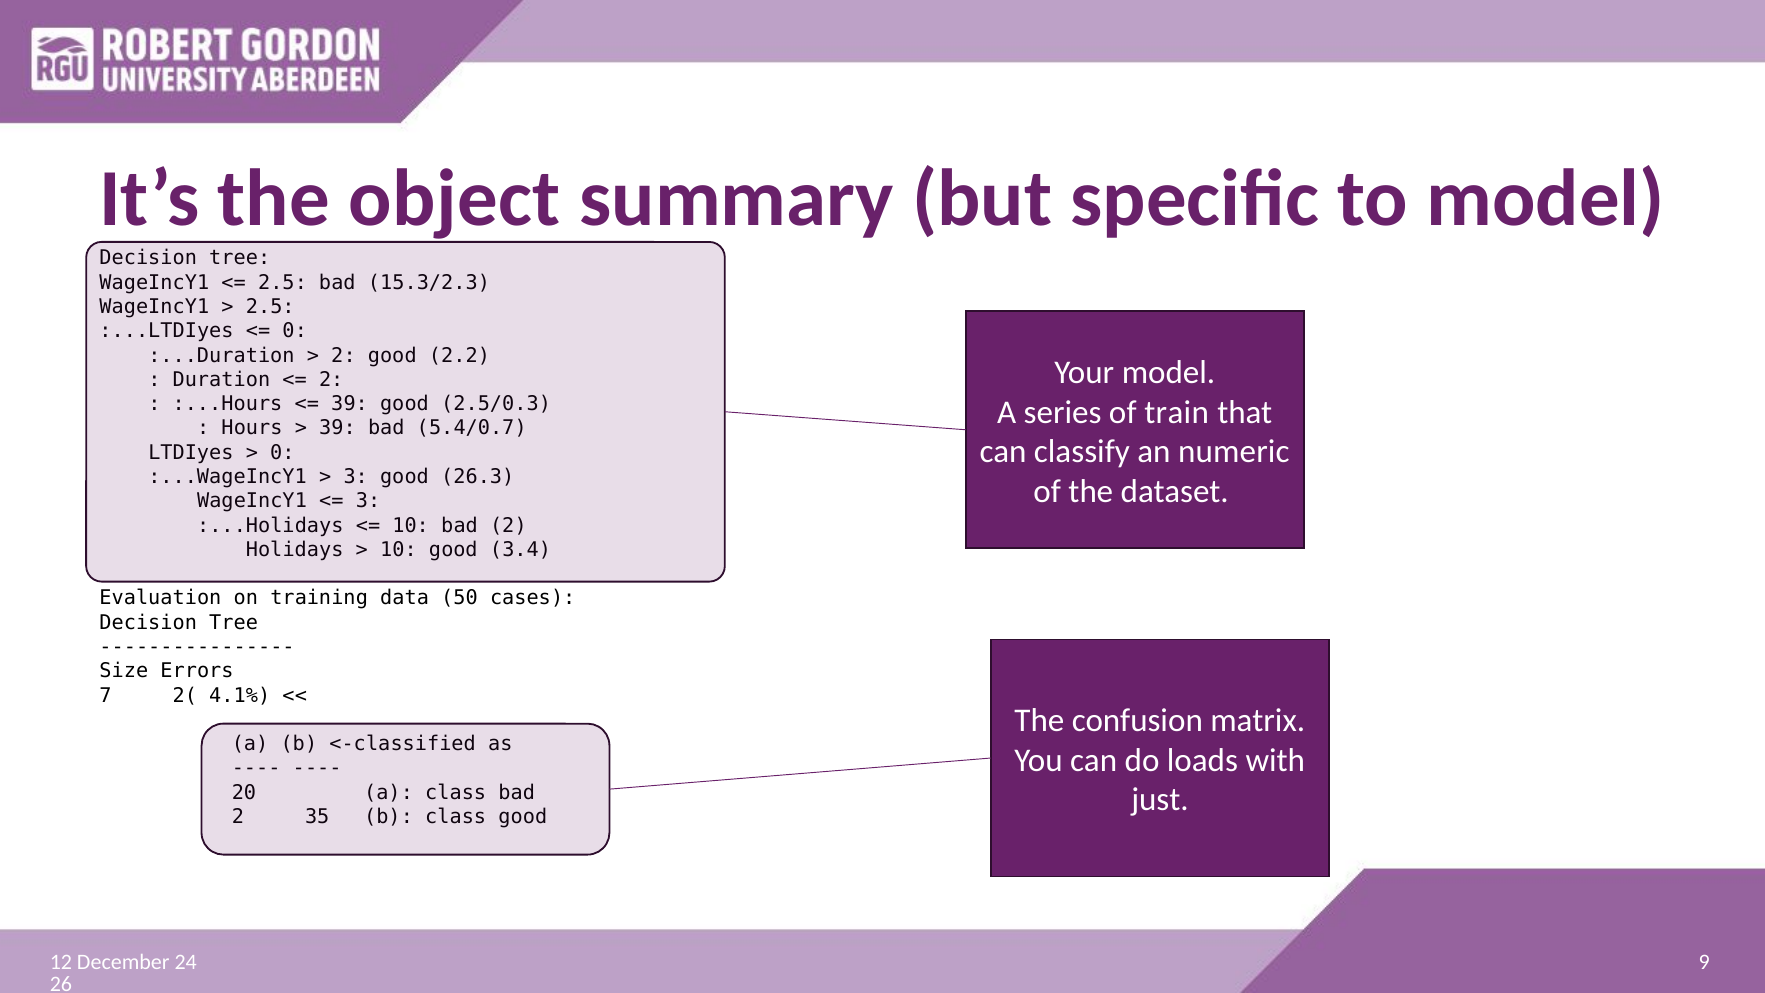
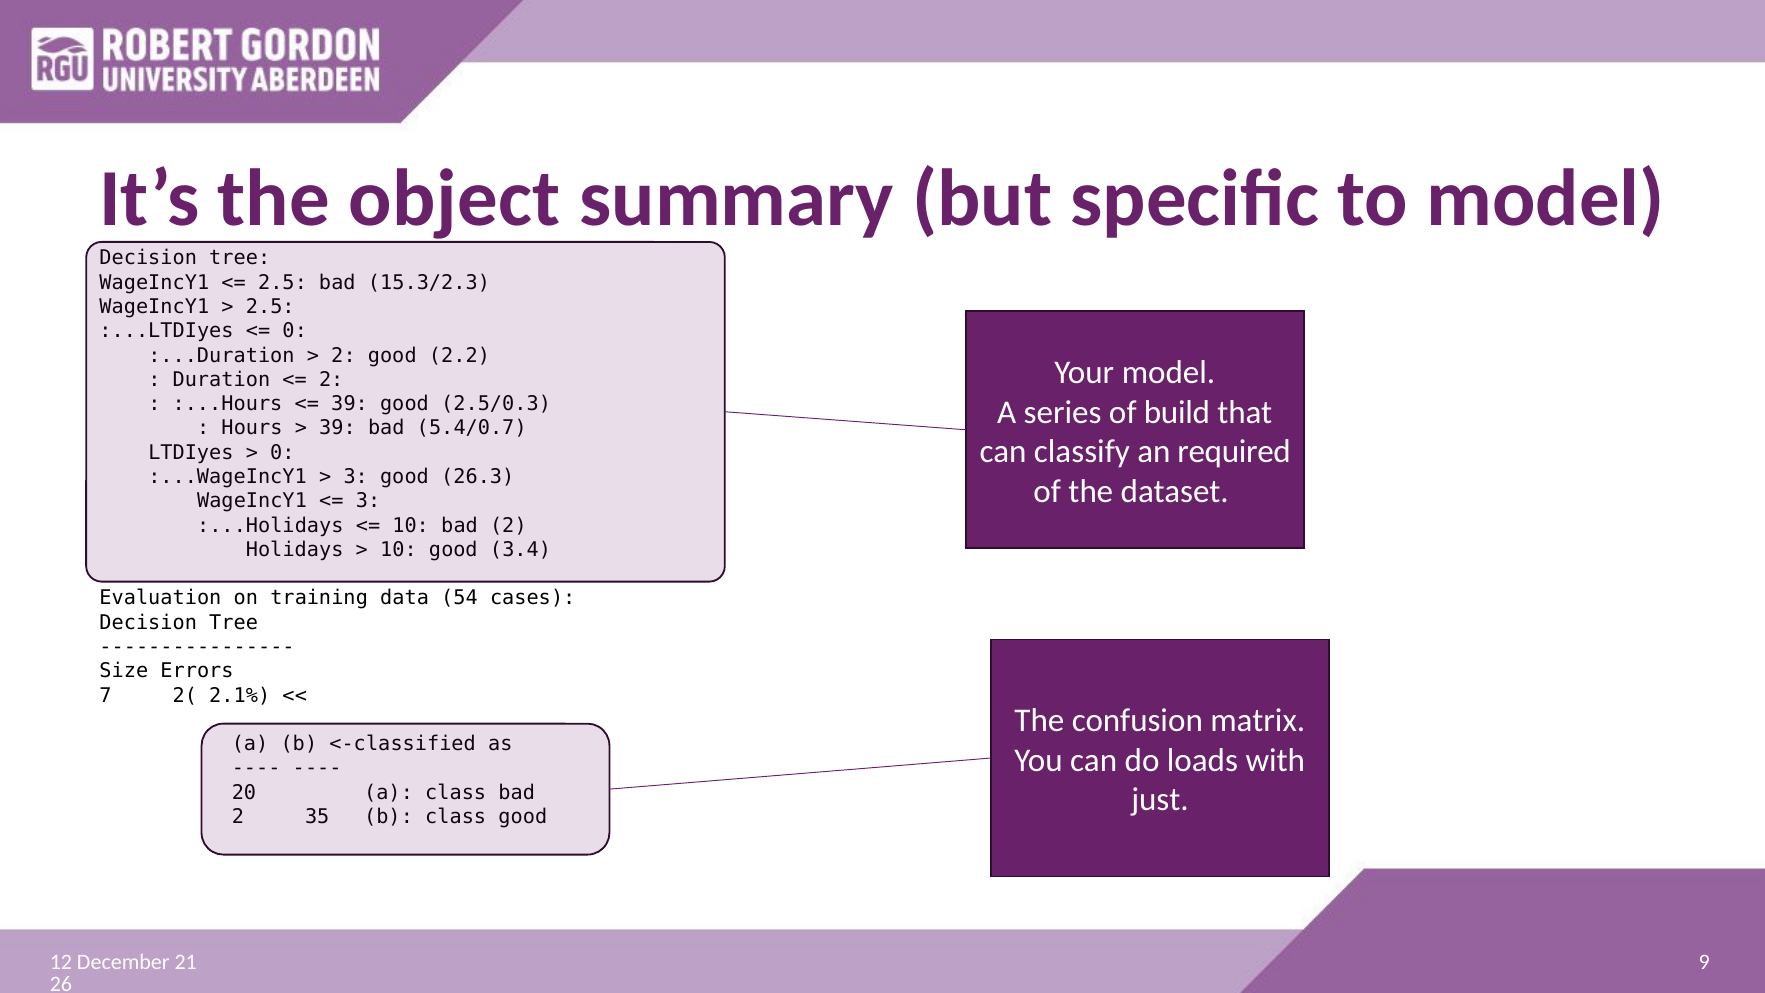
train: train -> build
numeric: numeric -> required
50: 50 -> 54
4.1%: 4.1% -> 2.1%
24: 24 -> 21
